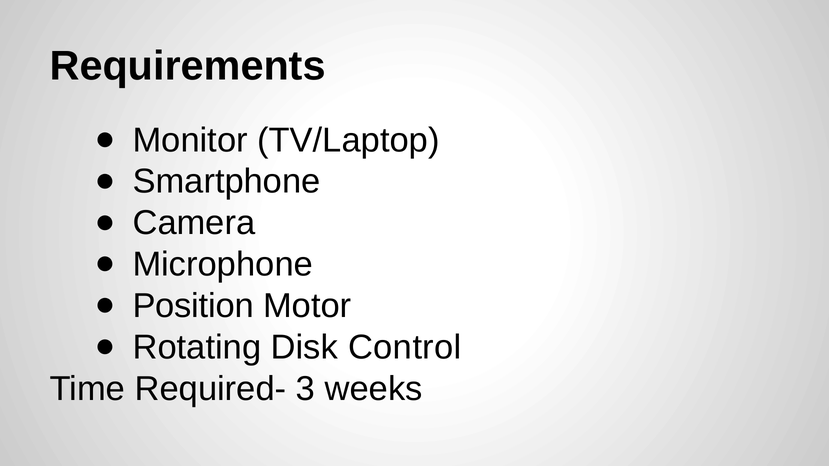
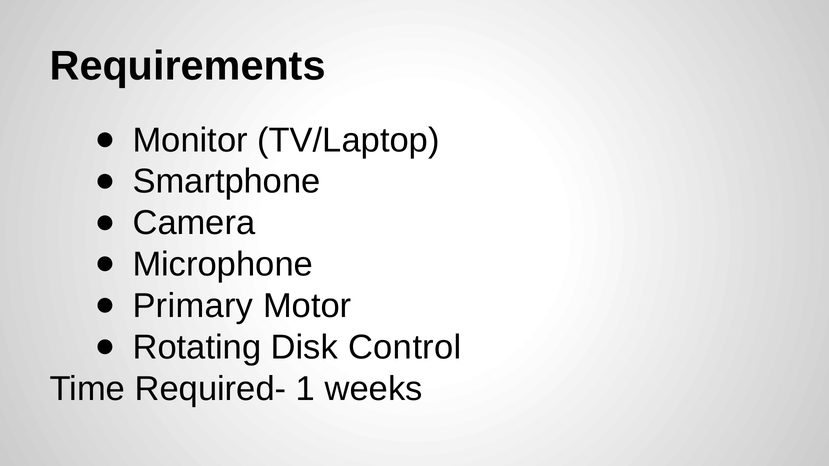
Position: Position -> Primary
3: 3 -> 1
